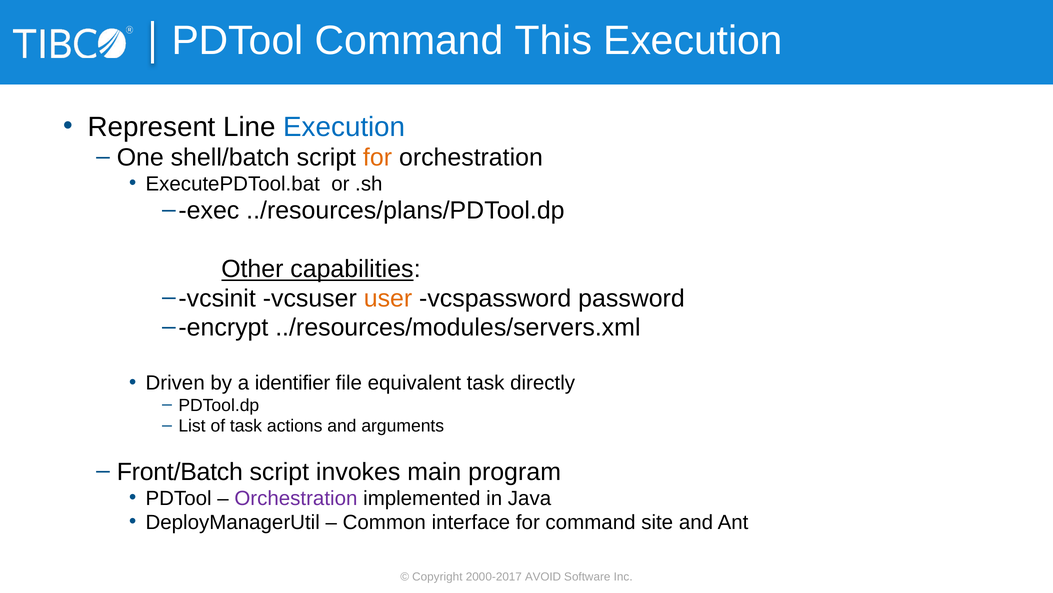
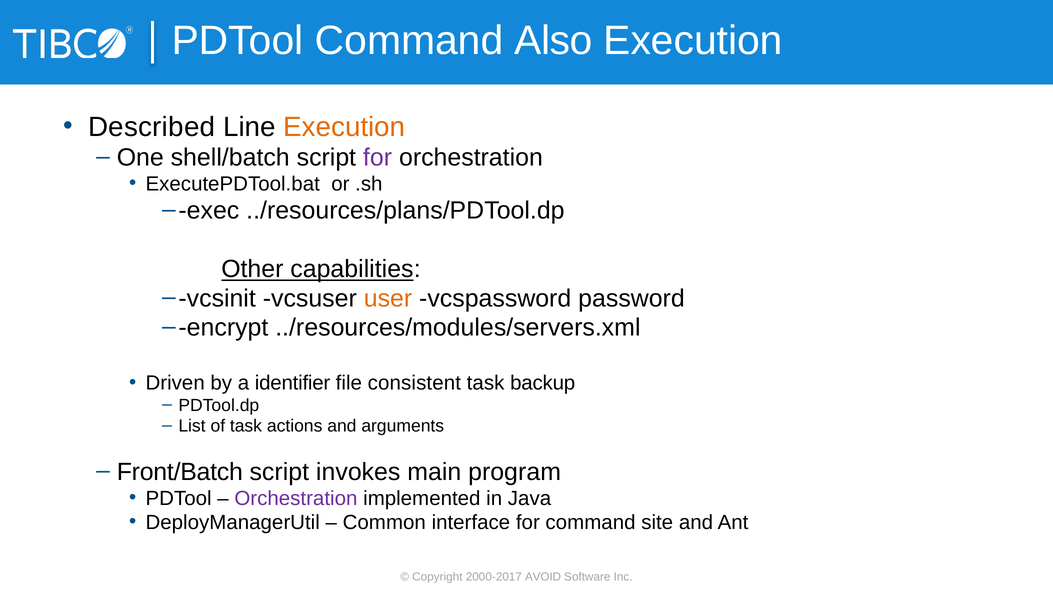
This: This -> Also
Represent: Represent -> Described
Execution at (344, 127) colour: blue -> orange
for at (377, 157) colour: orange -> purple
equivalent: equivalent -> consistent
directly: directly -> backup
